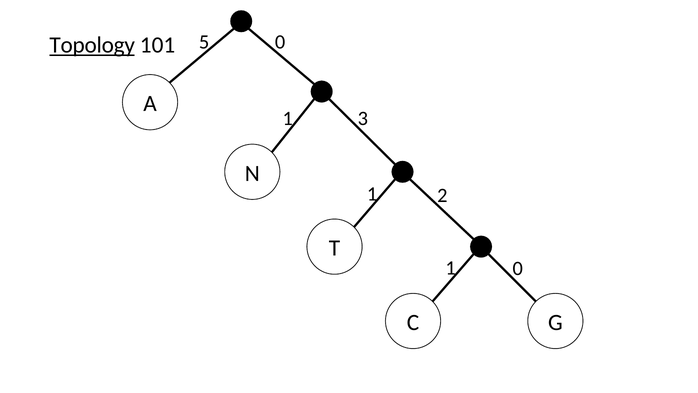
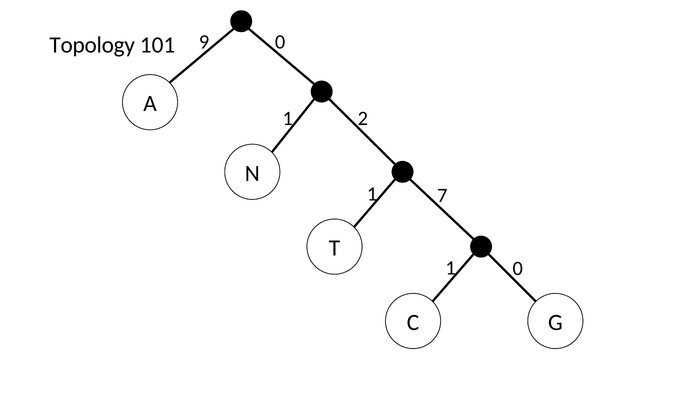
Topology underline: present -> none
5: 5 -> 9
3: 3 -> 2
2: 2 -> 7
